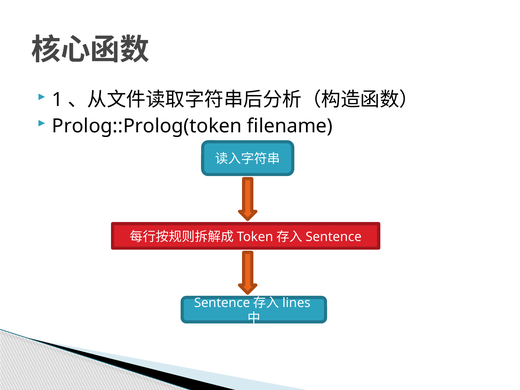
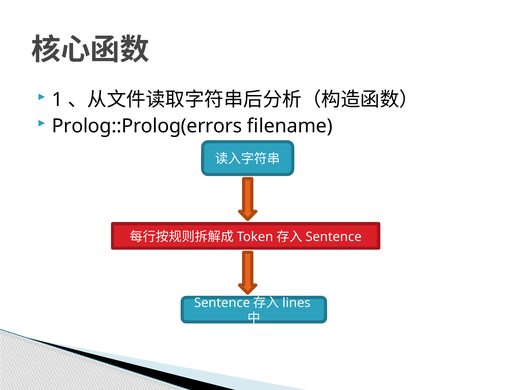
Prolog::Prolog(token: Prolog::Prolog(token -> Prolog::Prolog(errors
